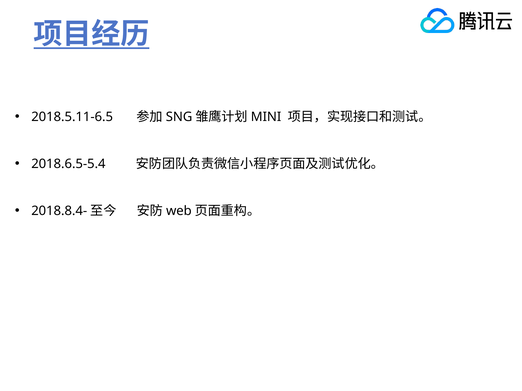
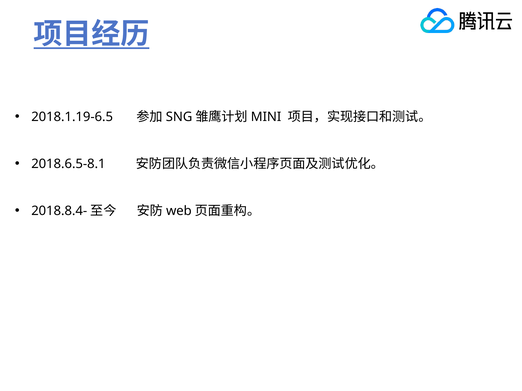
2018.5.11-6.5: 2018.5.11-6.5 -> 2018.1.19-6.5
2018.6.5-5.4: 2018.6.5-5.4 -> 2018.6.5-8.1
